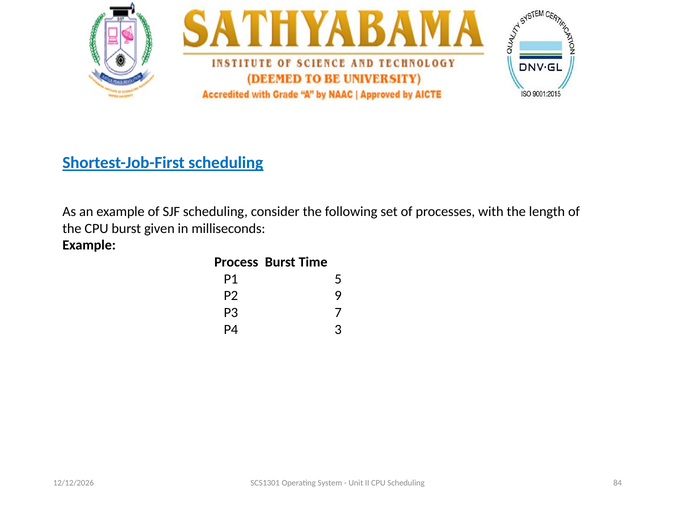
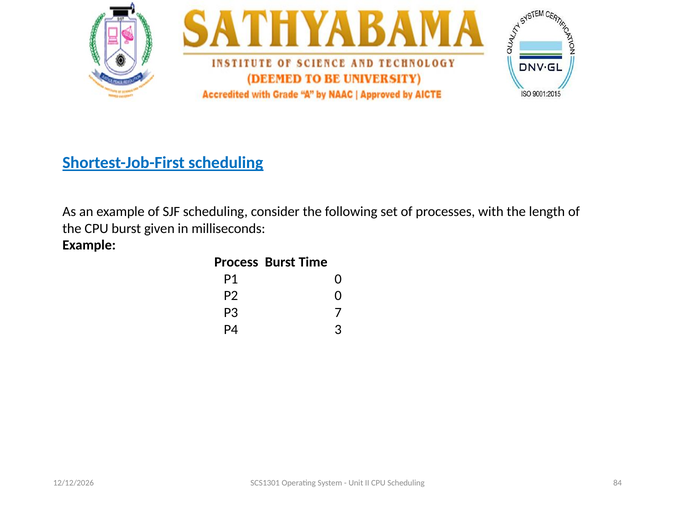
P1 5: 5 -> 0
P2 9: 9 -> 0
